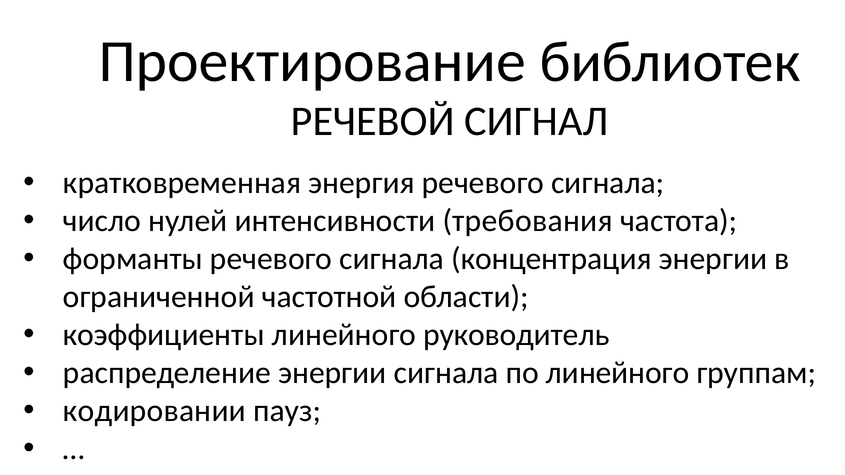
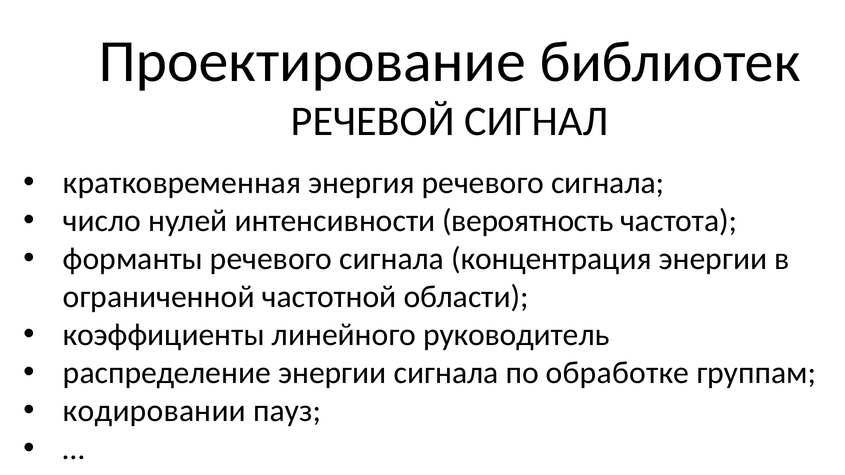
требования: требования -> вероятность
по линейного: линейного -> обработке
